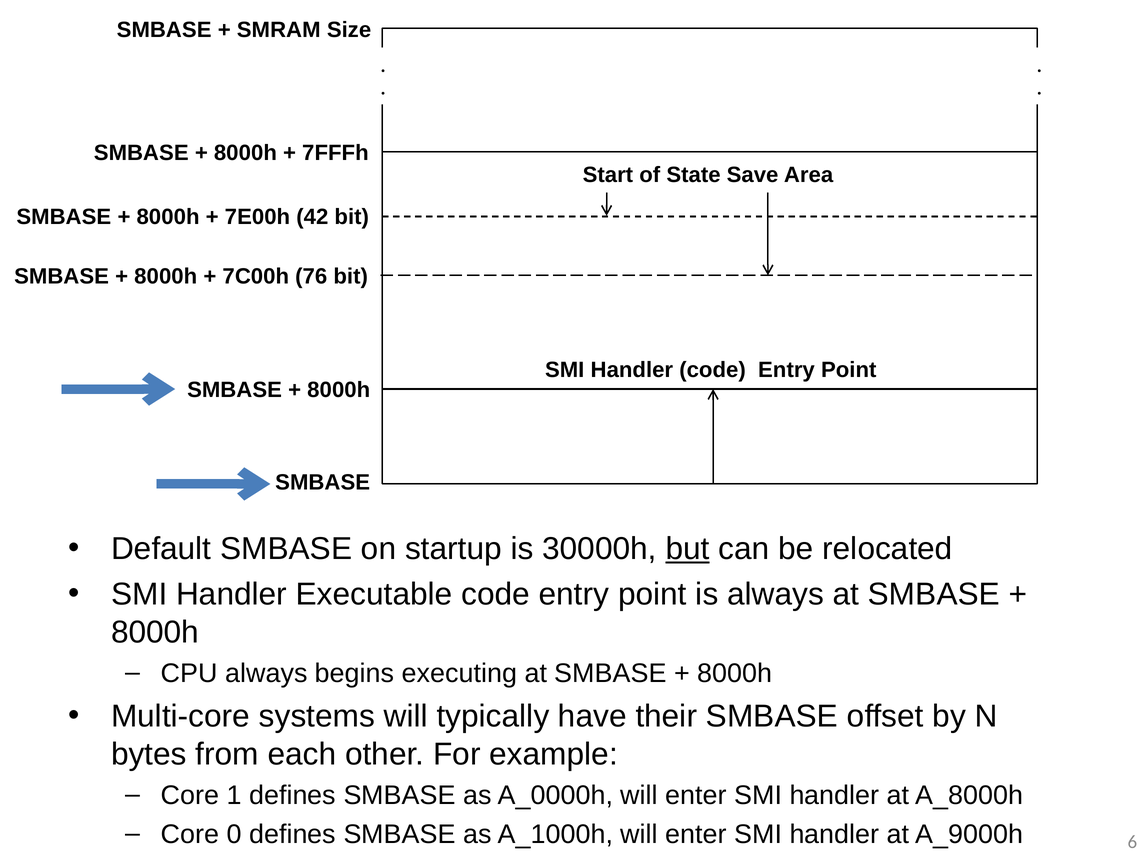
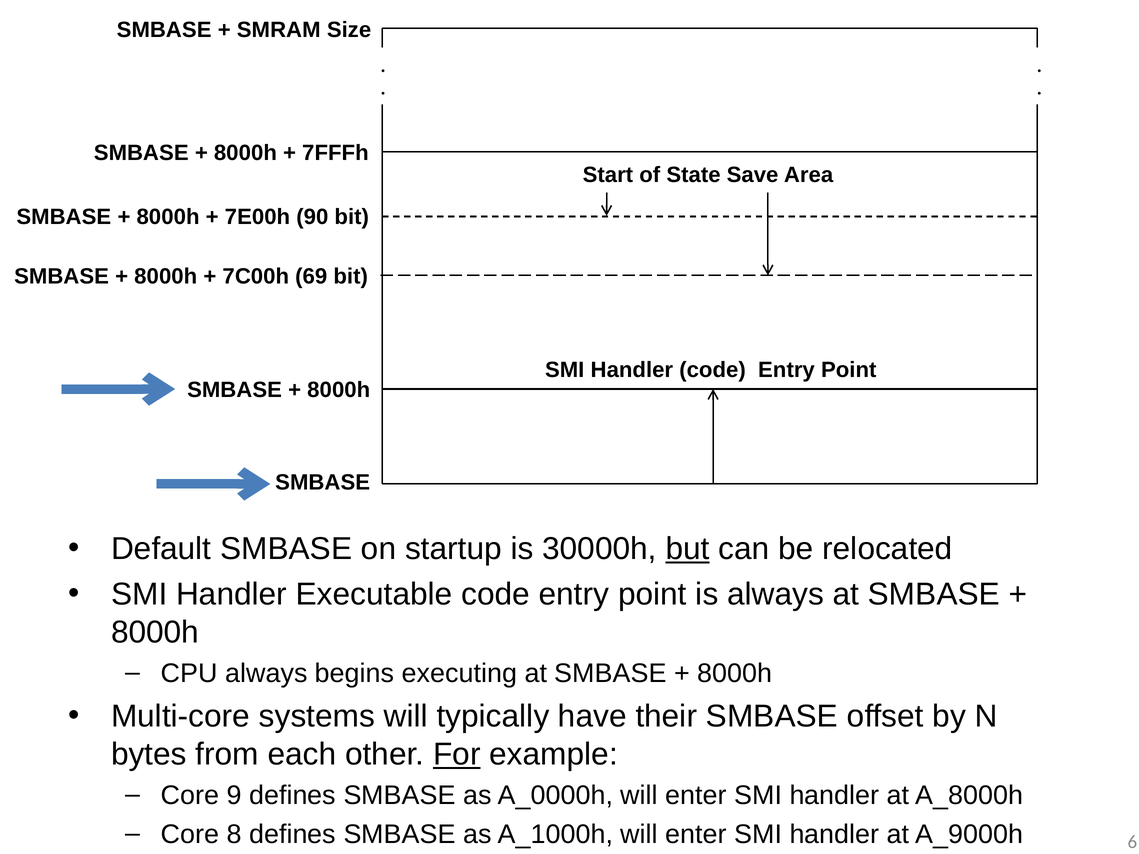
42: 42 -> 90
76: 76 -> 69
For underline: none -> present
1: 1 -> 9
0: 0 -> 8
